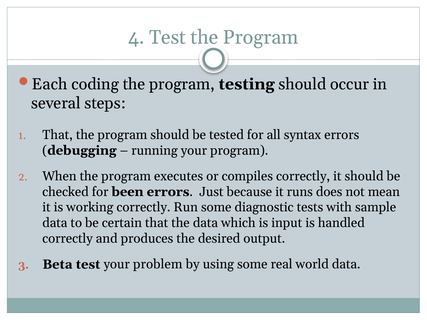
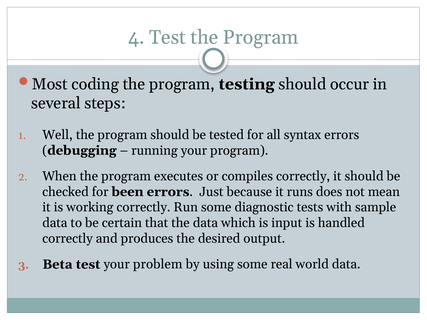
Each: Each -> Most
That at (58, 135): That -> Well
